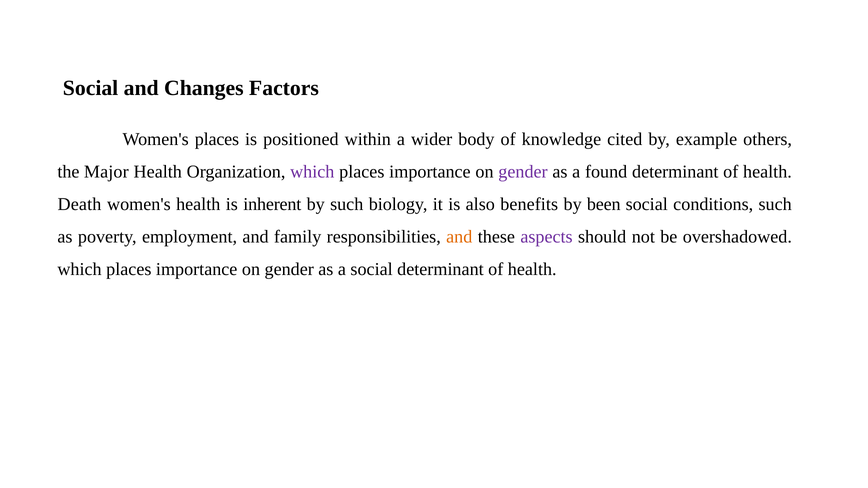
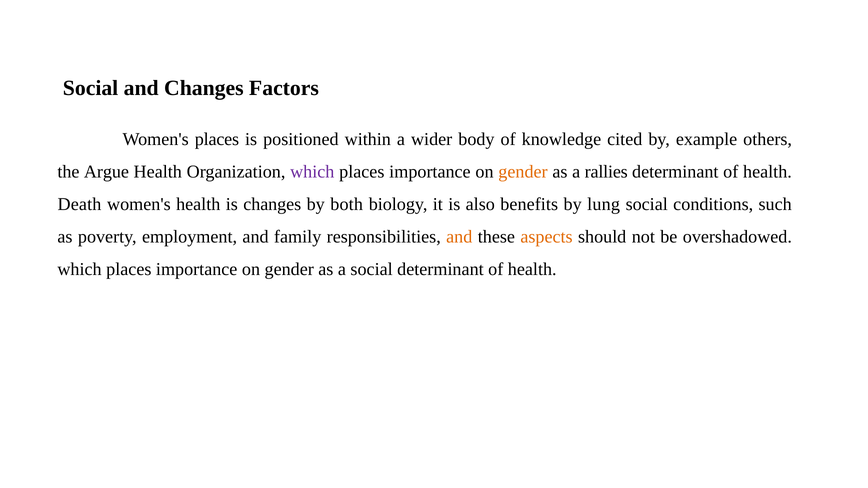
Major: Major -> Argue
gender at (523, 172) colour: purple -> orange
found: found -> rallies
is inherent: inherent -> changes
by such: such -> both
been: been -> lung
aspects colour: purple -> orange
